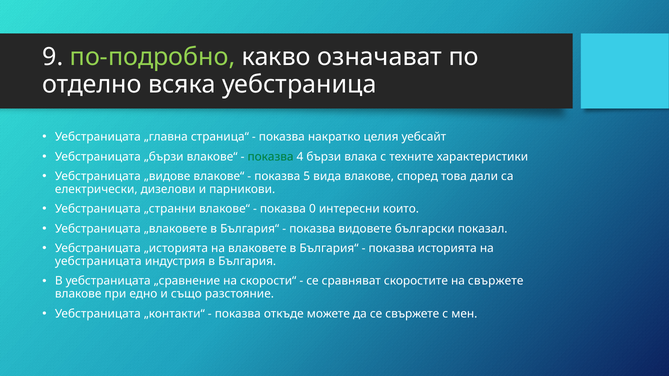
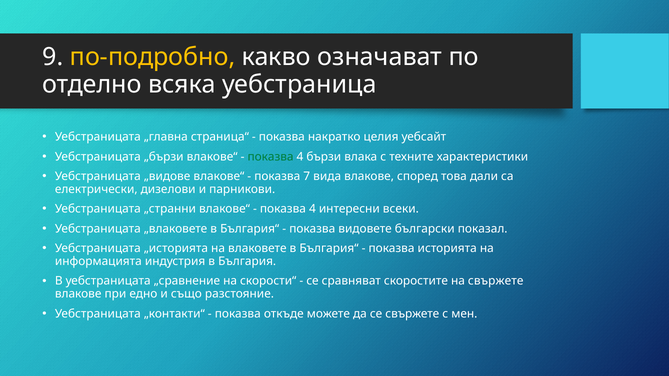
по-подробно colour: light green -> yellow
5: 5 -> 7
0 at (312, 209): 0 -> 4
които: които -> всеки
уебстраницата at (98, 262): уебстраницата -> информацията
